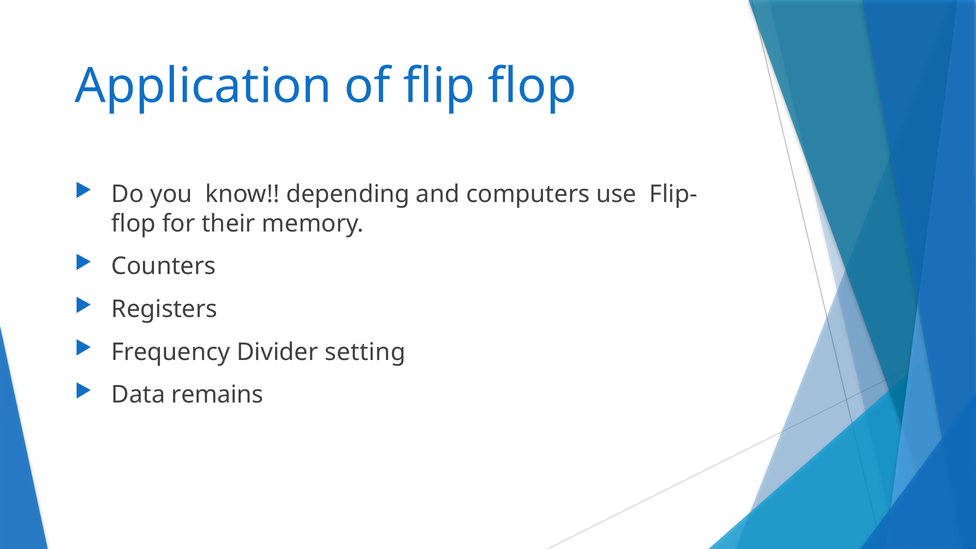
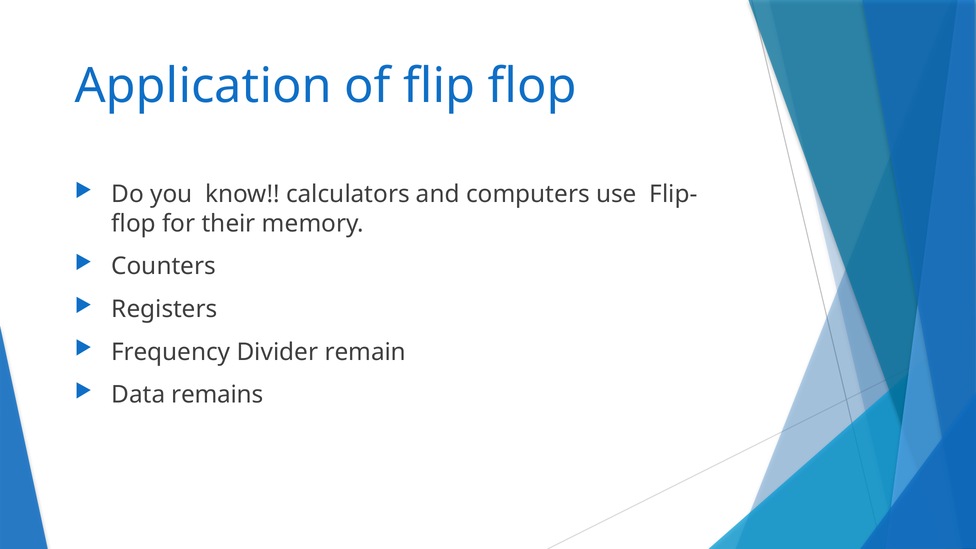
depending: depending -> calculators
setting: setting -> remain
